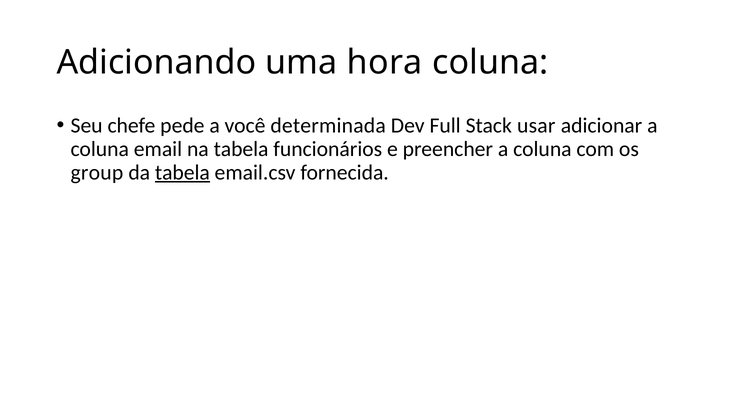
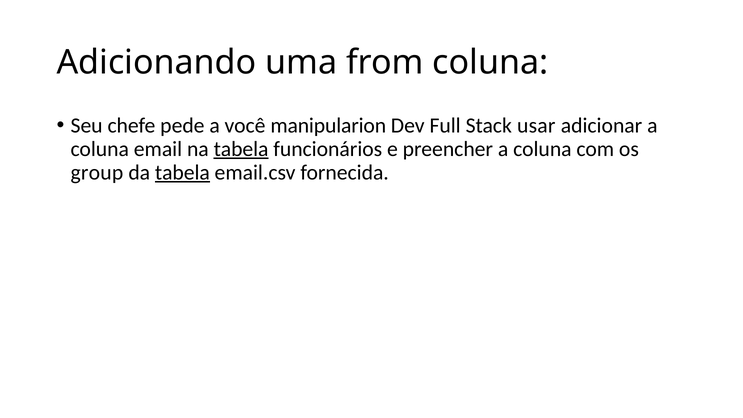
hora: hora -> from
determinada: determinada -> manipularion
tabela at (241, 149) underline: none -> present
